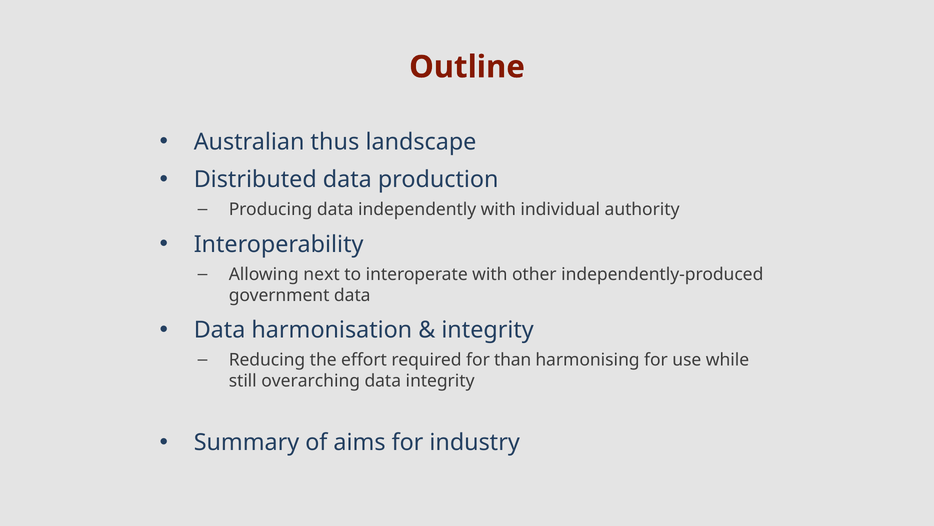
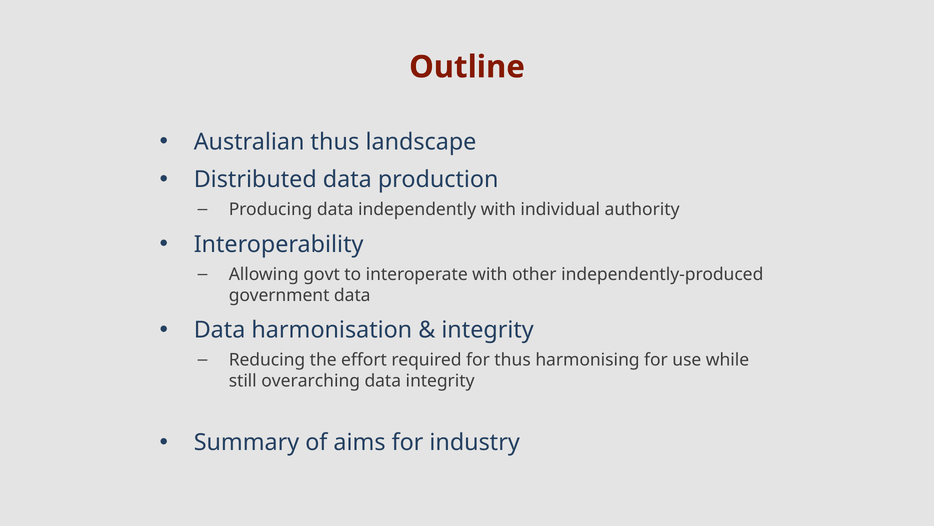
next: next -> govt
for than: than -> thus
